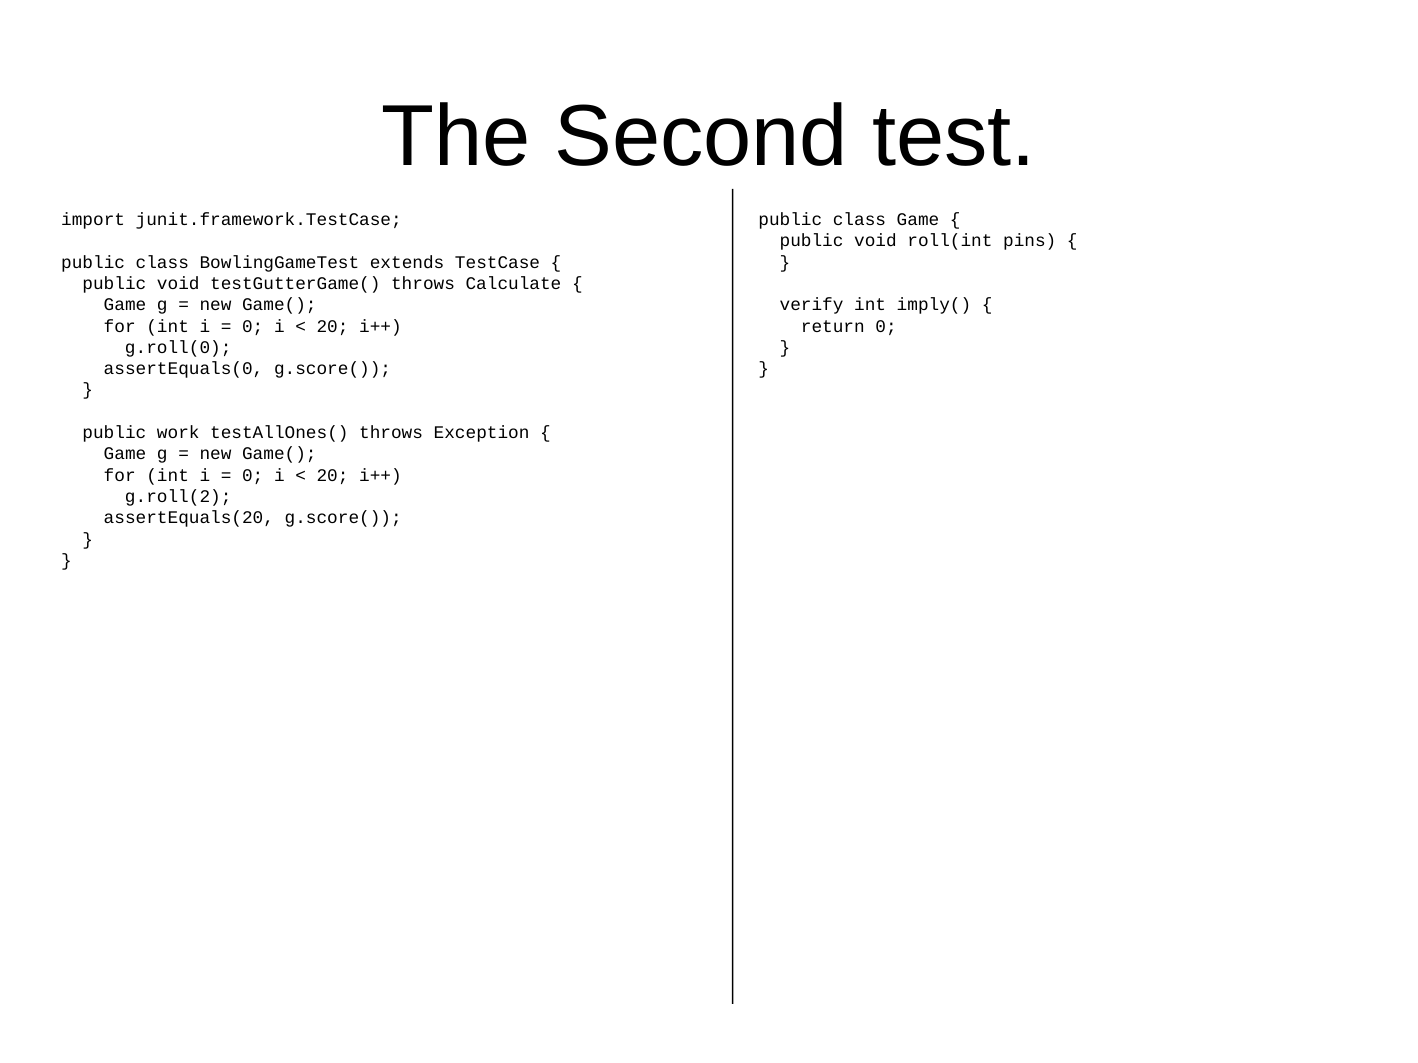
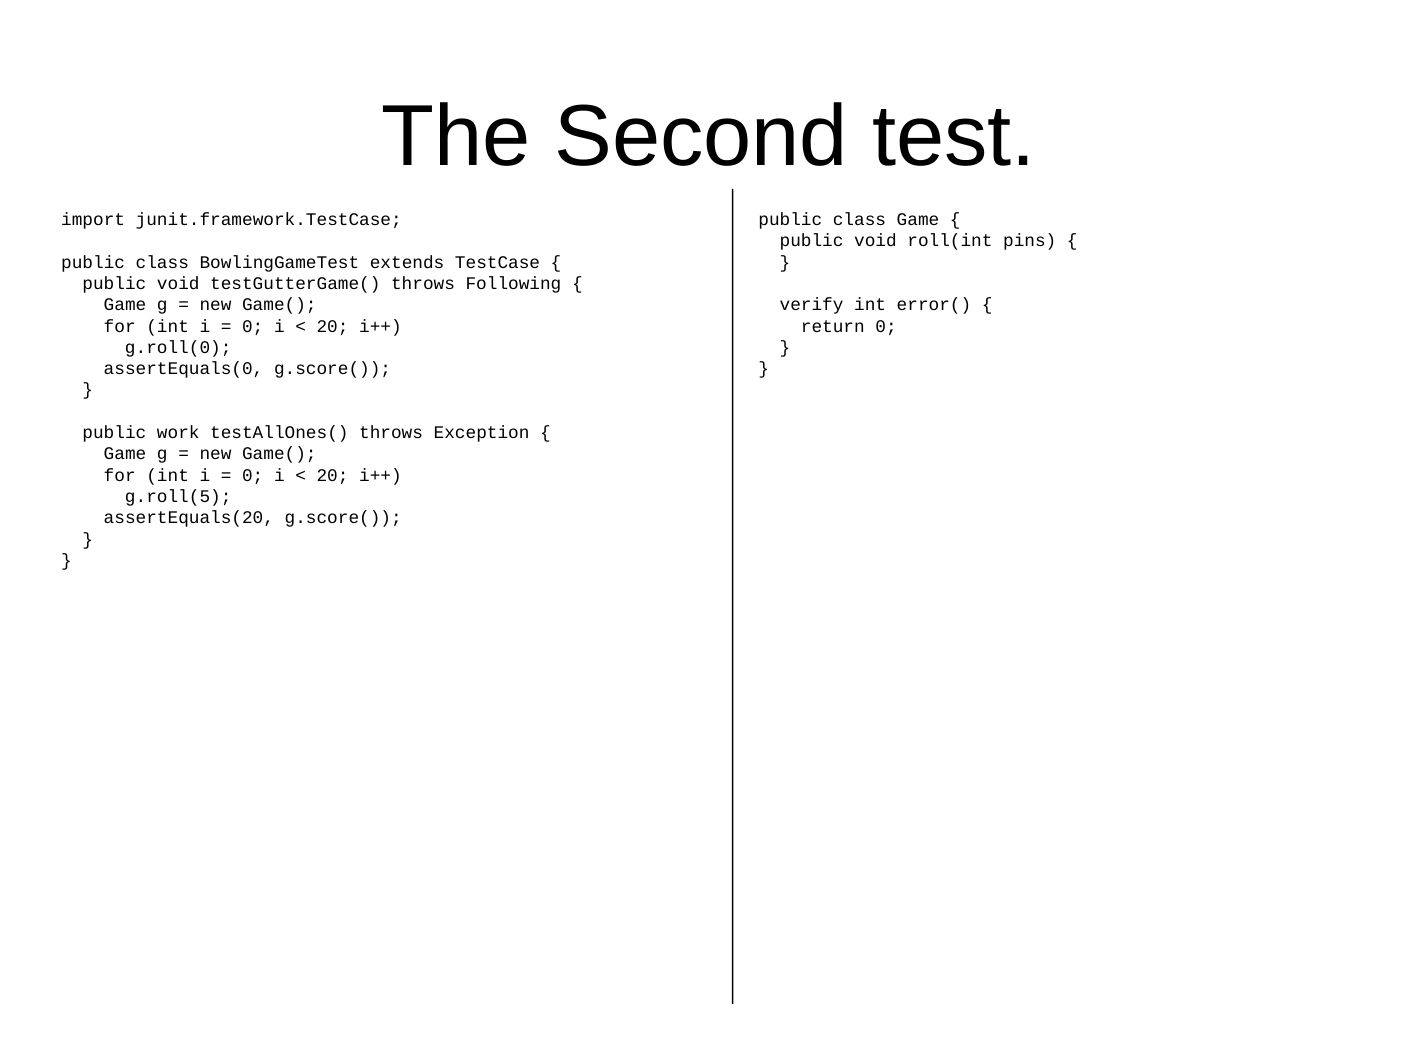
Calculate: Calculate -> Following
imply(: imply( -> error(
g.roll(2: g.roll(2 -> g.roll(5
